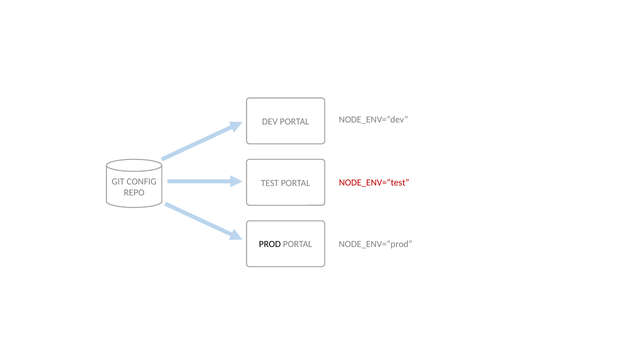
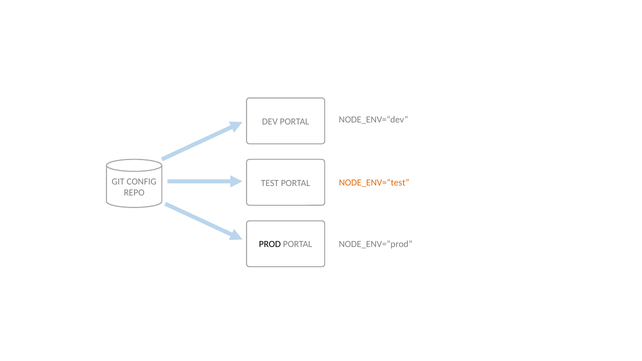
NODE_ENV=“test colour: red -> orange
